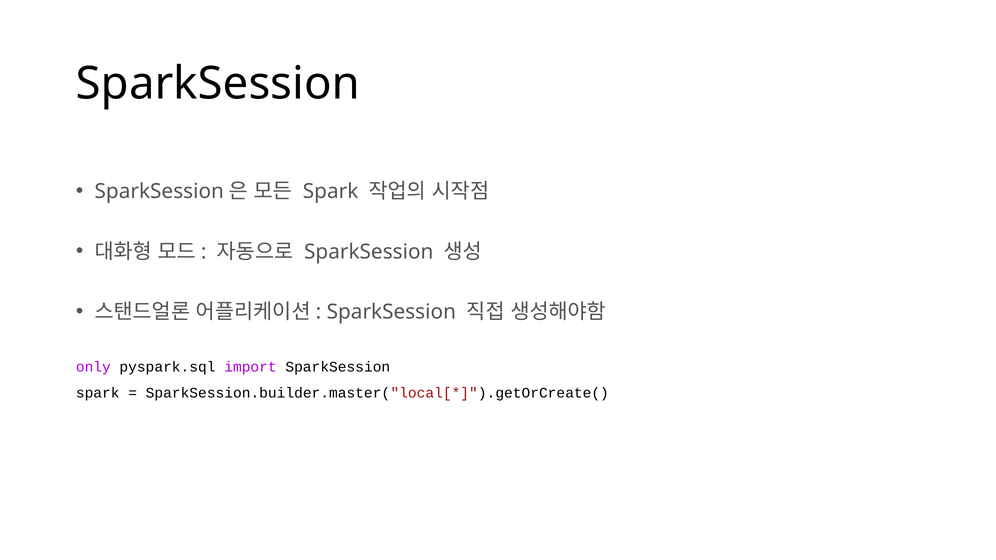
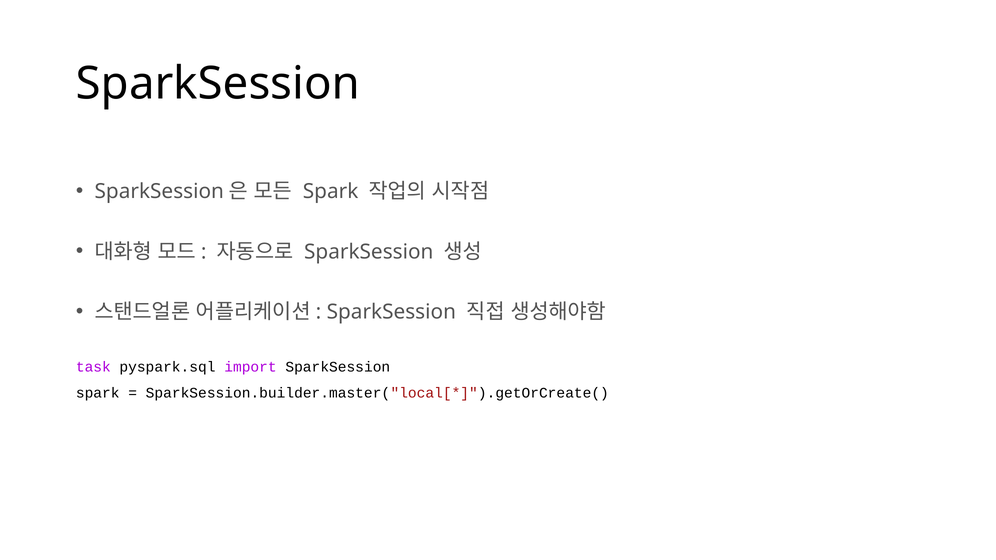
only: only -> task
